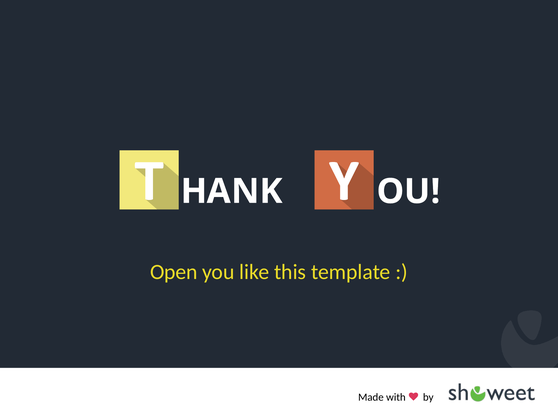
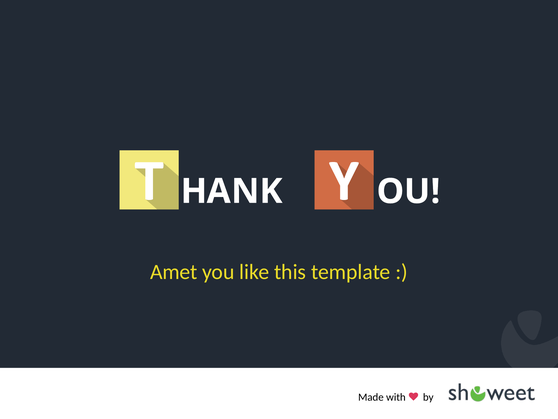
Open: Open -> Amet
